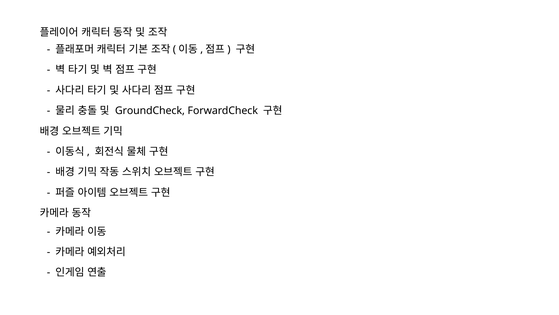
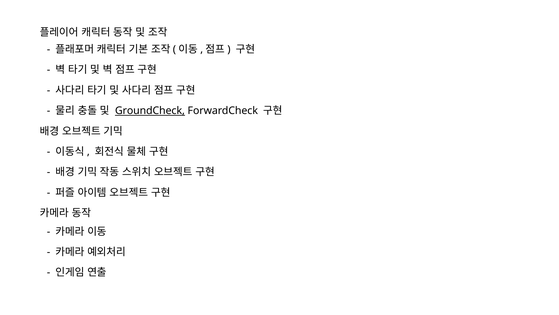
GroundCheck underline: none -> present
